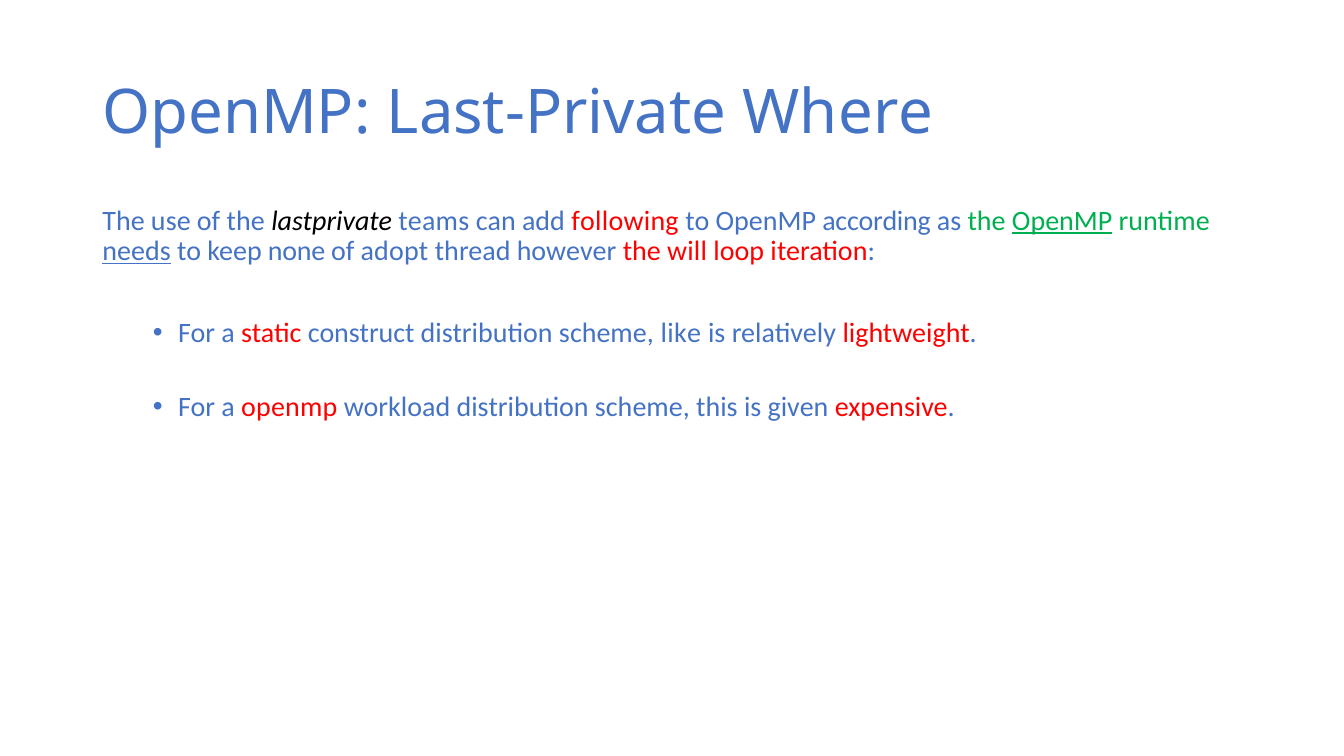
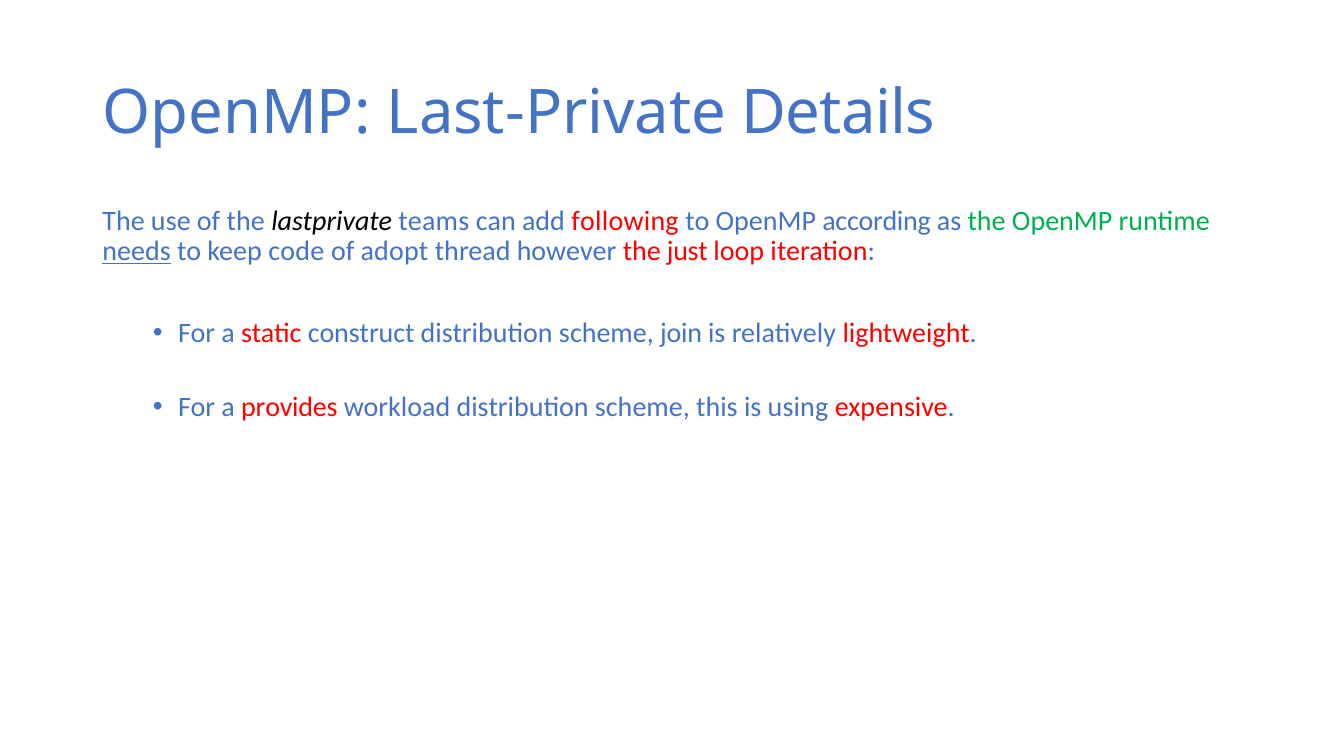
Where: Where -> Details
OpenMP at (1062, 221) underline: present -> none
none: none -> code
will: will -> just
like: like -> join
a openmp: openmp -> provides
given: given -> using
